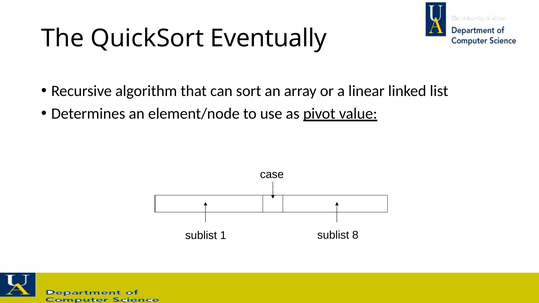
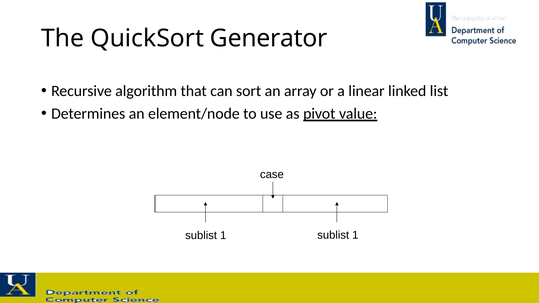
Eventually: Eventually -> Generator
1 sublist 8: 8 -> 1
